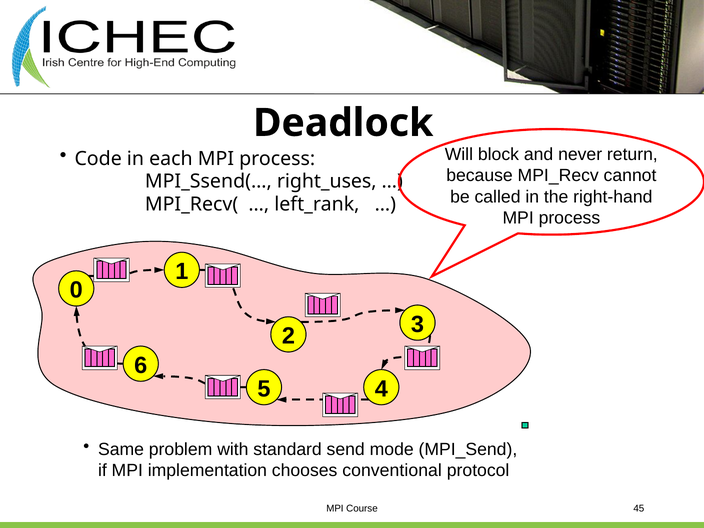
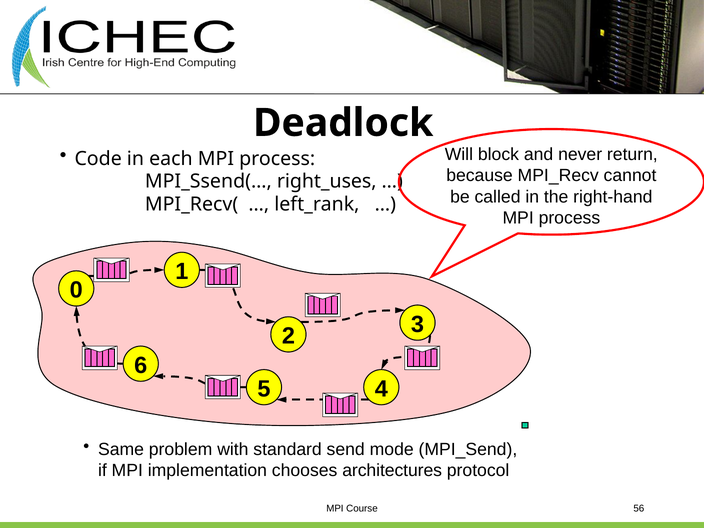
conventional: conventional -> architectures
45: 45 -> 56
